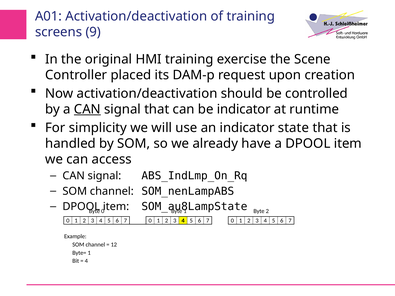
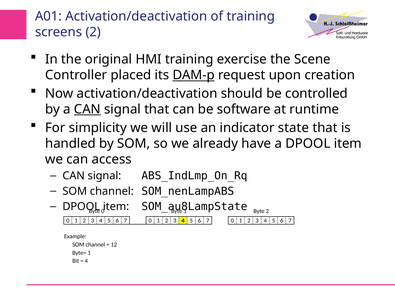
screens 9: 9 -> 2
DAM-p underline: none -> present
be indicator: indicator -> software
